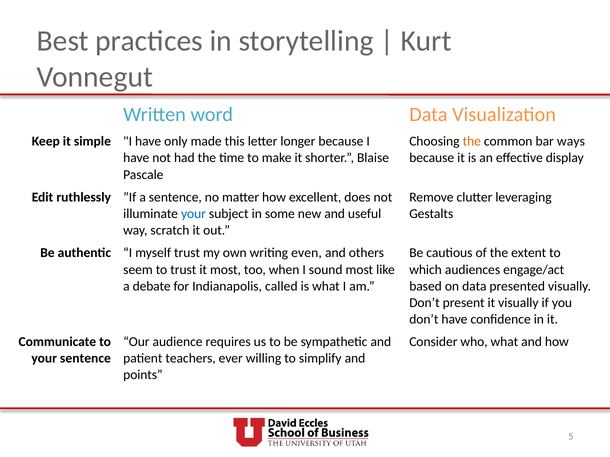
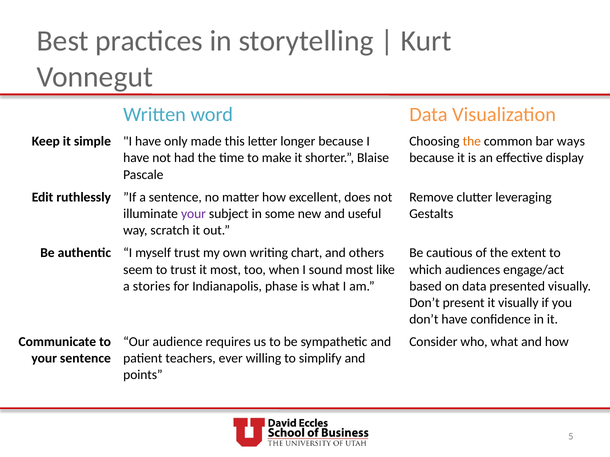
your at (193, 214) colour: blue -> purple
even: even -> chart
debate: debate -> stories
called: called -> phase
